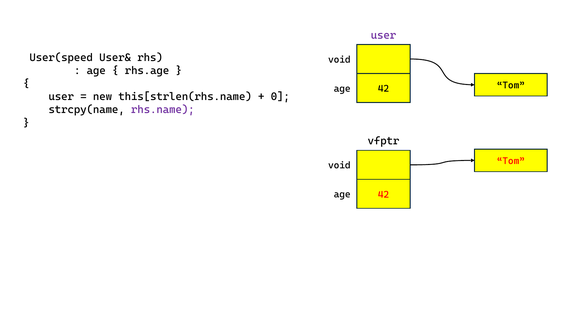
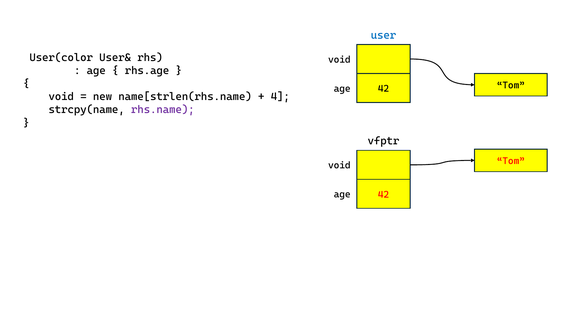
user at (383, 35) colour: purple -> blue
User(speed: User(speed -> User(color
user at (61, 97): user -> void
this[strlen(rhs.name: this[strlen(rhs.name -> name[strlen(rhs.name
0: 0 -> 4
